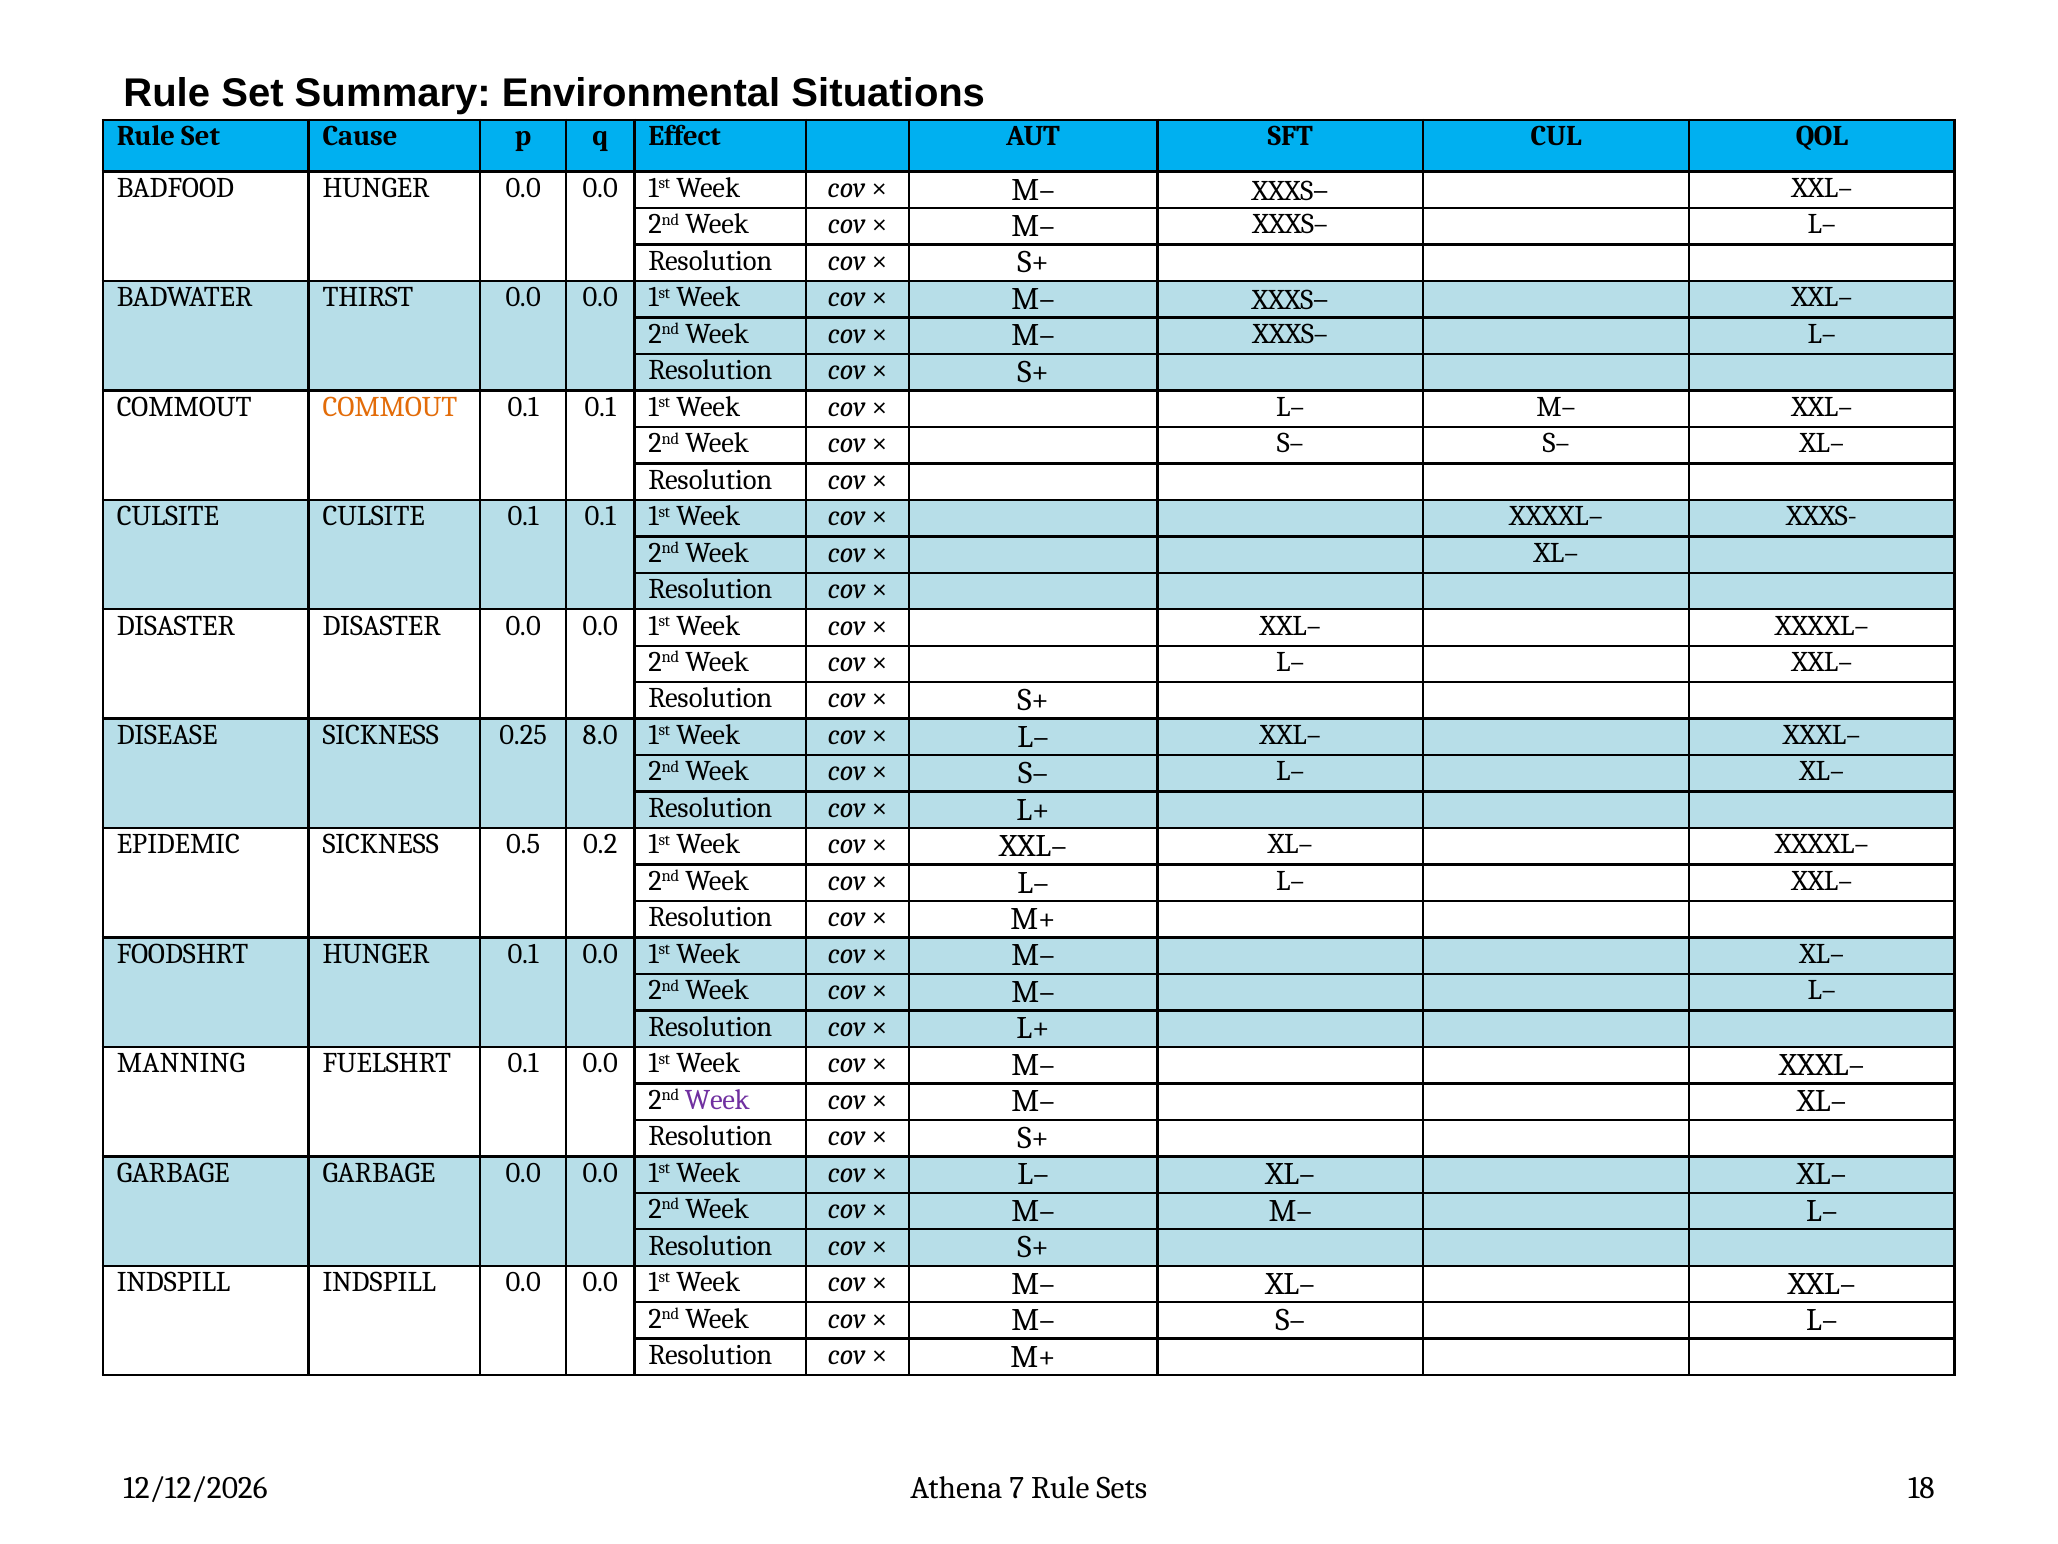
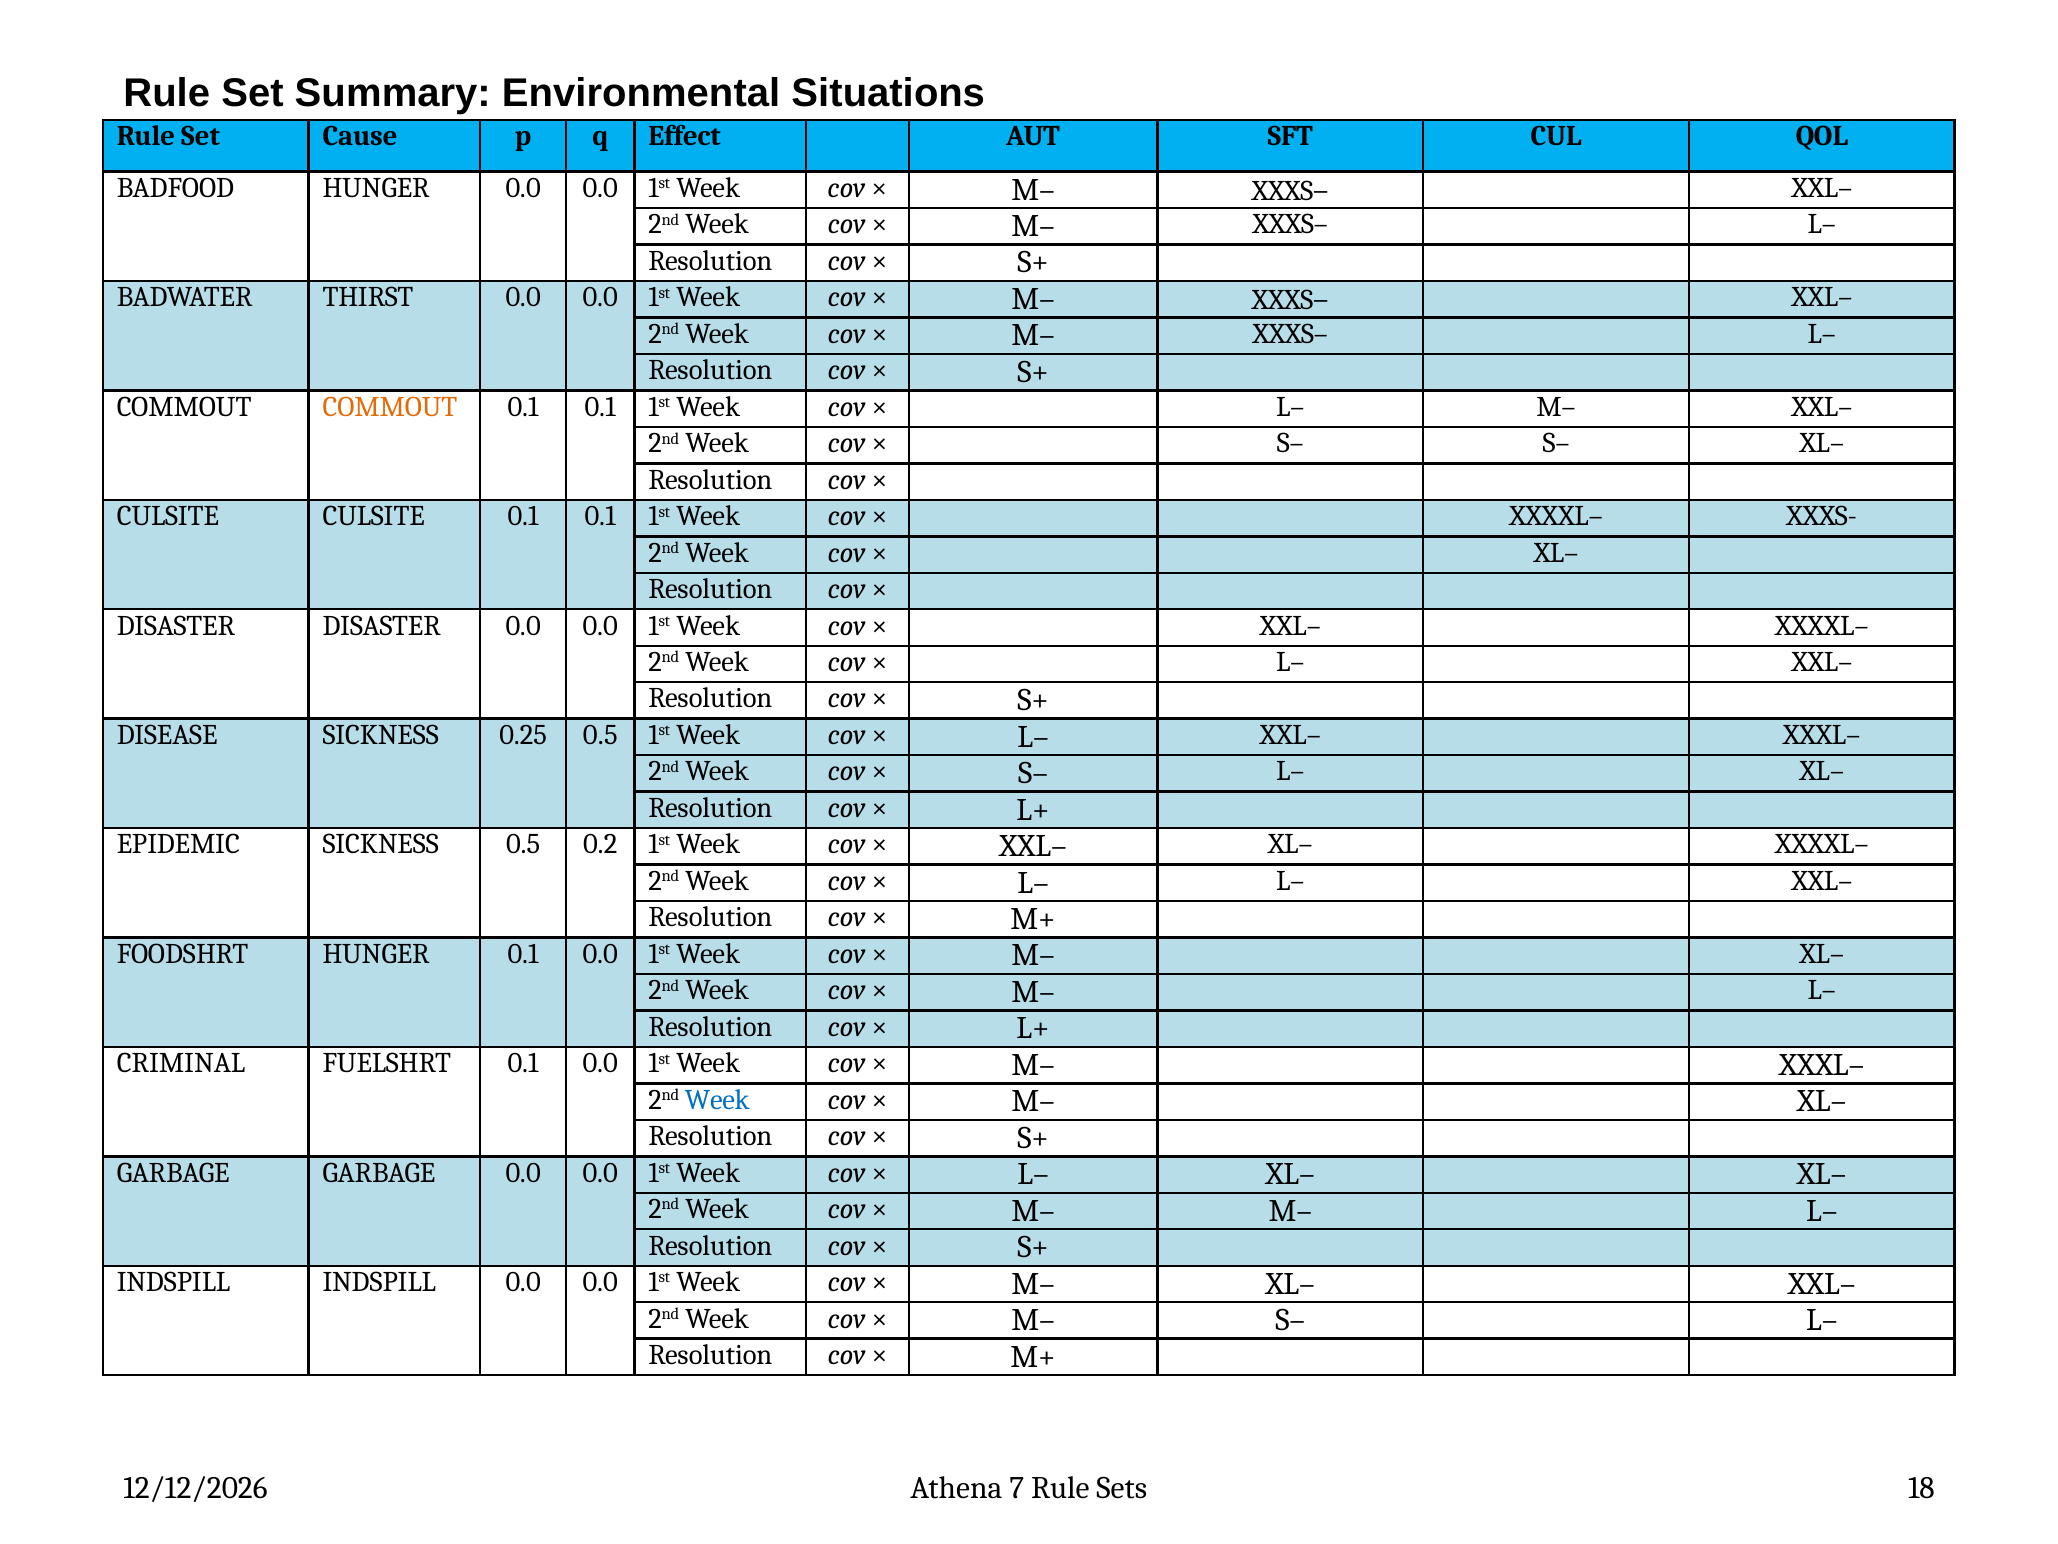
0.25 8.0: 8.0 -> 0.5
MANNING: MANNING -> CRIMINAL
Week at (717, 1099) colour: purple -> blue
